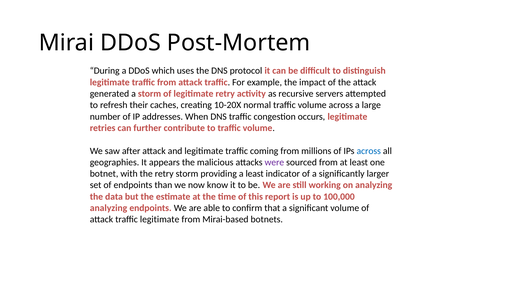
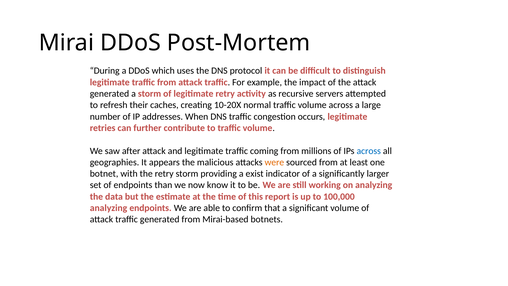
were colour: purple -> orange
a least: least -> exist
traffic legitimate: legitimate -> generated
